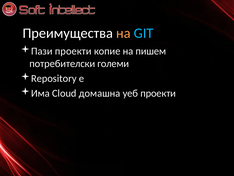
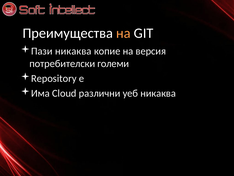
GIT colour: light blue -> white
Пази проекти: проекти -> никаква
пишем: пишем -> версия
домашна: домашна -> различни
уеб проекти: проекти -> никаква
